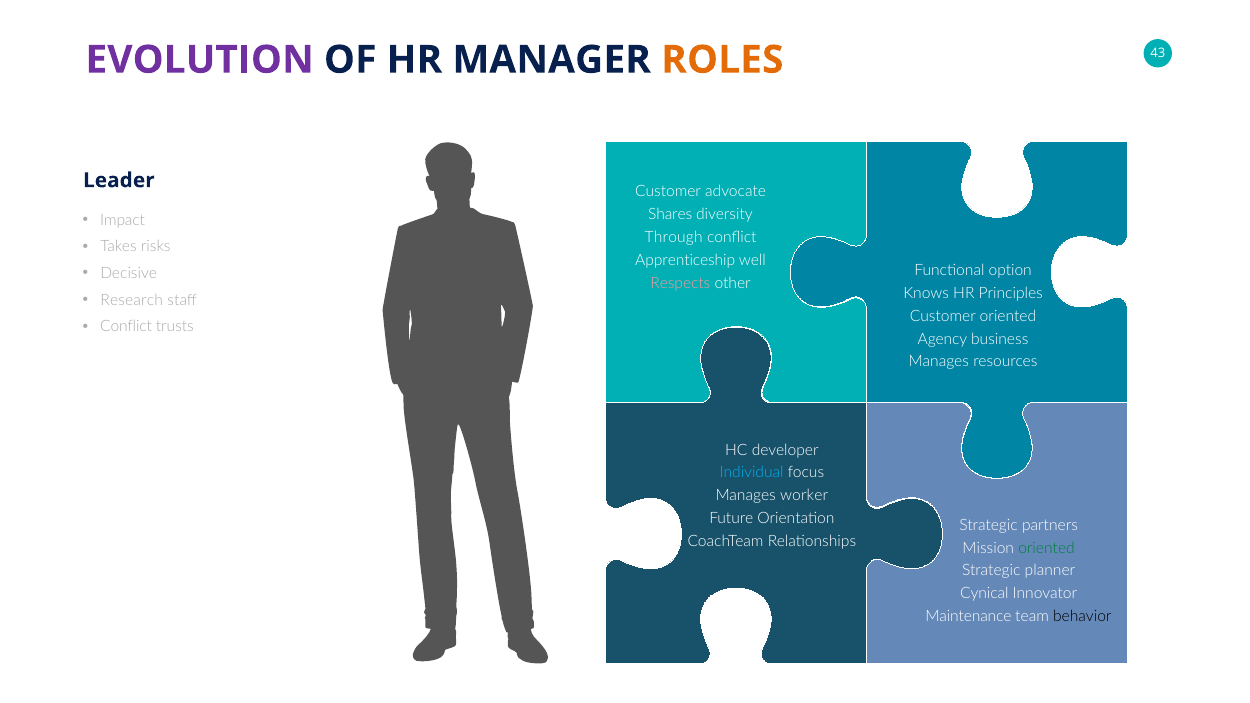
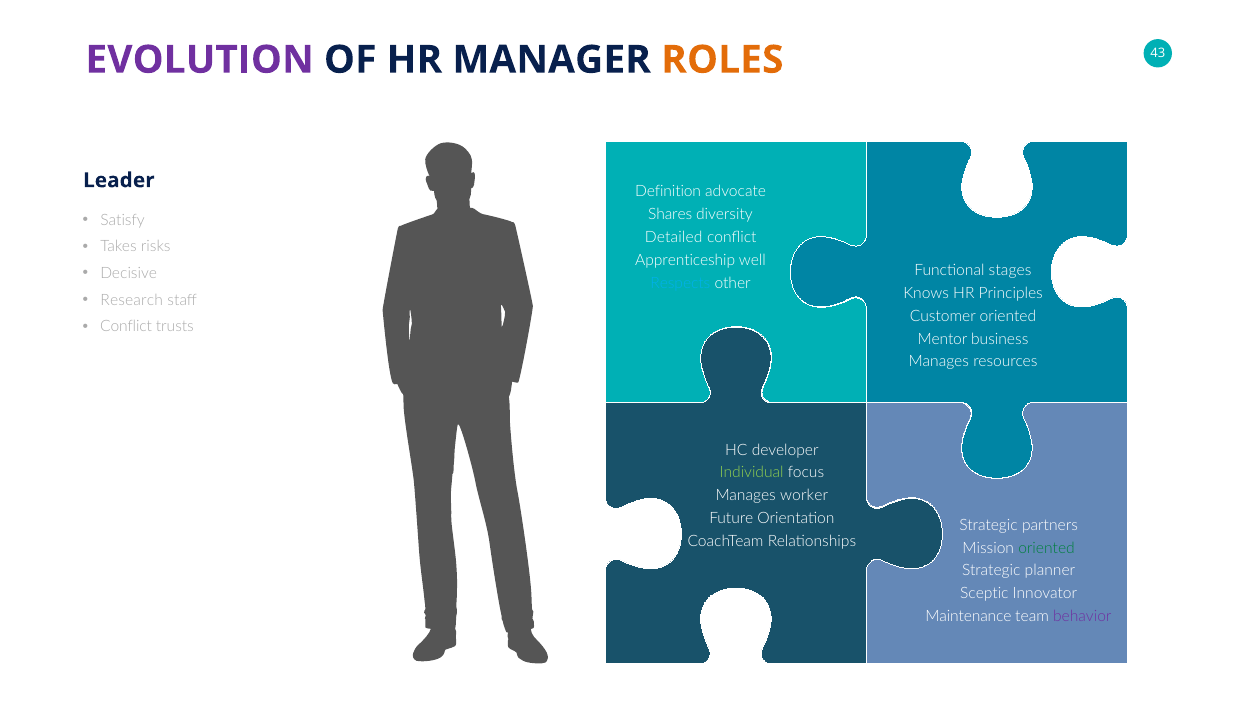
Customer at (668, 192): Customer -> Definition
Impact: Impact -> Satisfy
Through: Through -> Detailed
option: option -> stages
Respects colour: pink -> light blue
Agency: Agency -> Mentor
Individual colour: light blue -> light green
Cynical: Cynical -> Sceptic
behavior colour: black -> purple
